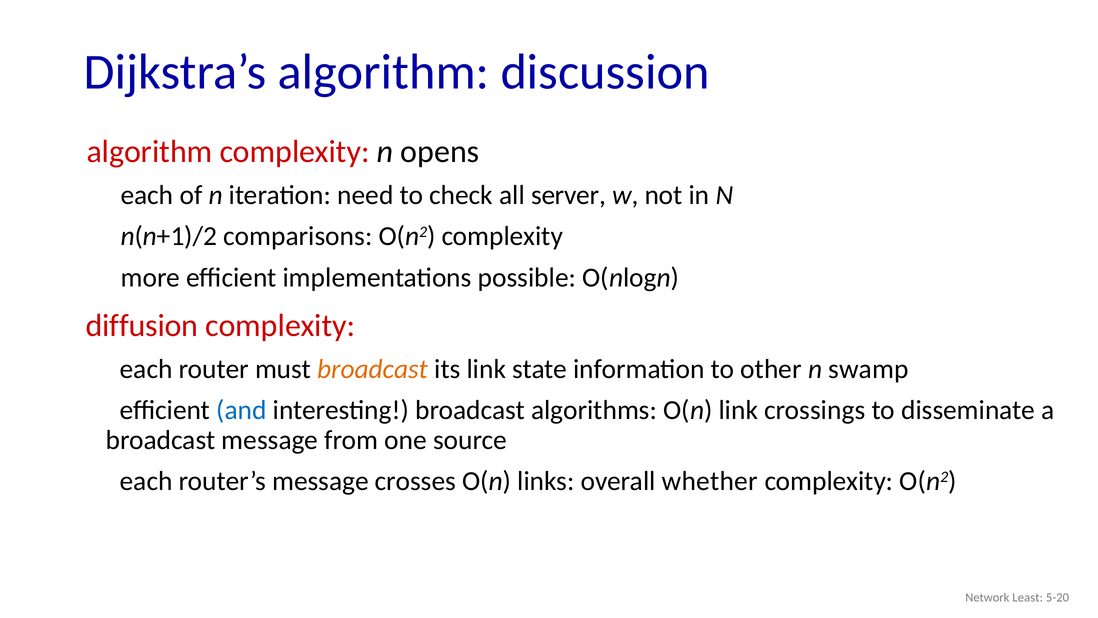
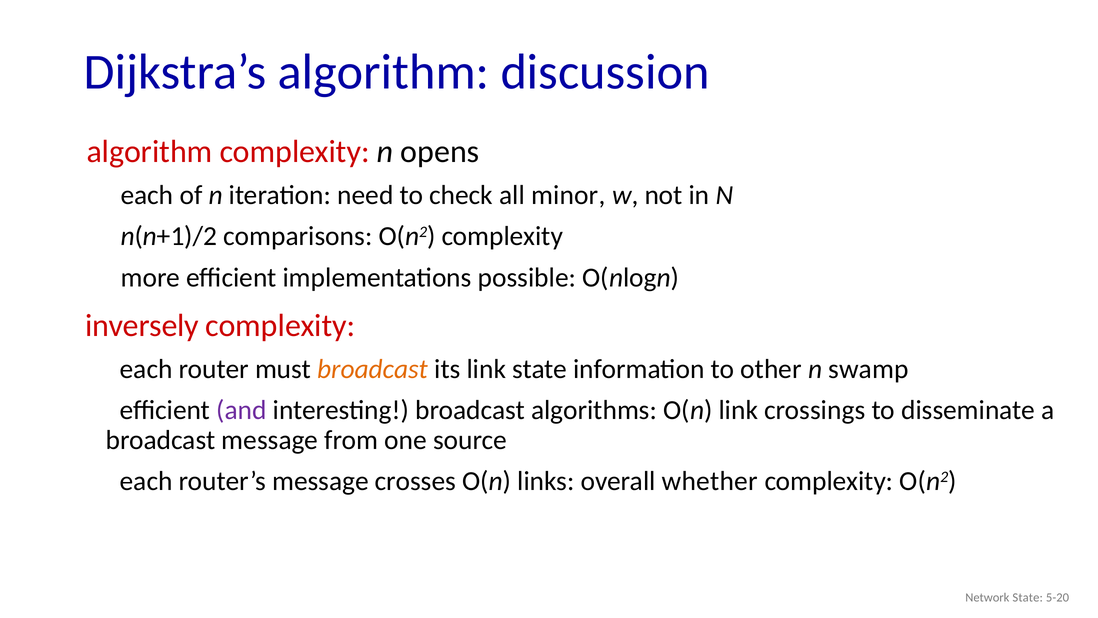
server: server -> minor
diffusion: diffusion -> inversely
and colour: blue -> purple
Network Least: Least -> State
